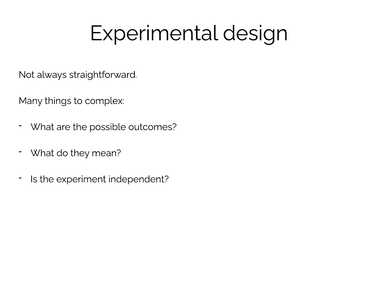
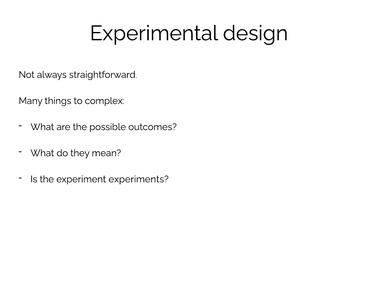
independent: independent -> experiments
